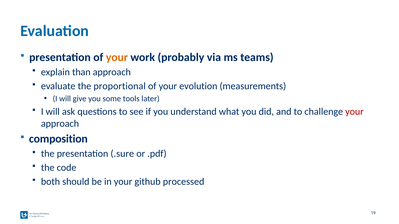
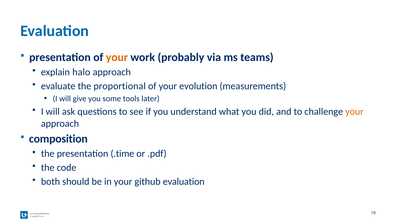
than: than -> halo
your at (354, 112) colour: red -> orange
.sure: .sure -> .time
github processed: processed -> evaluation
